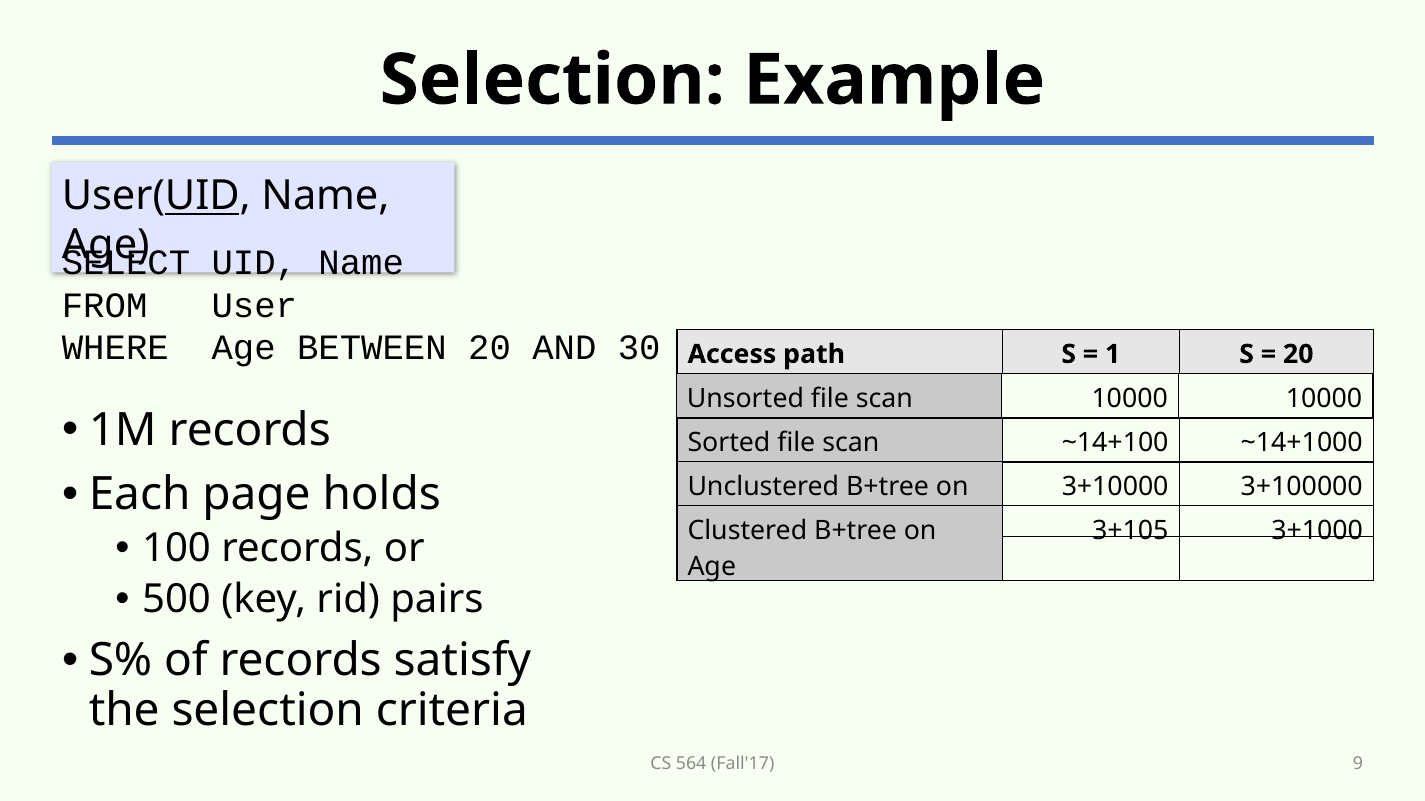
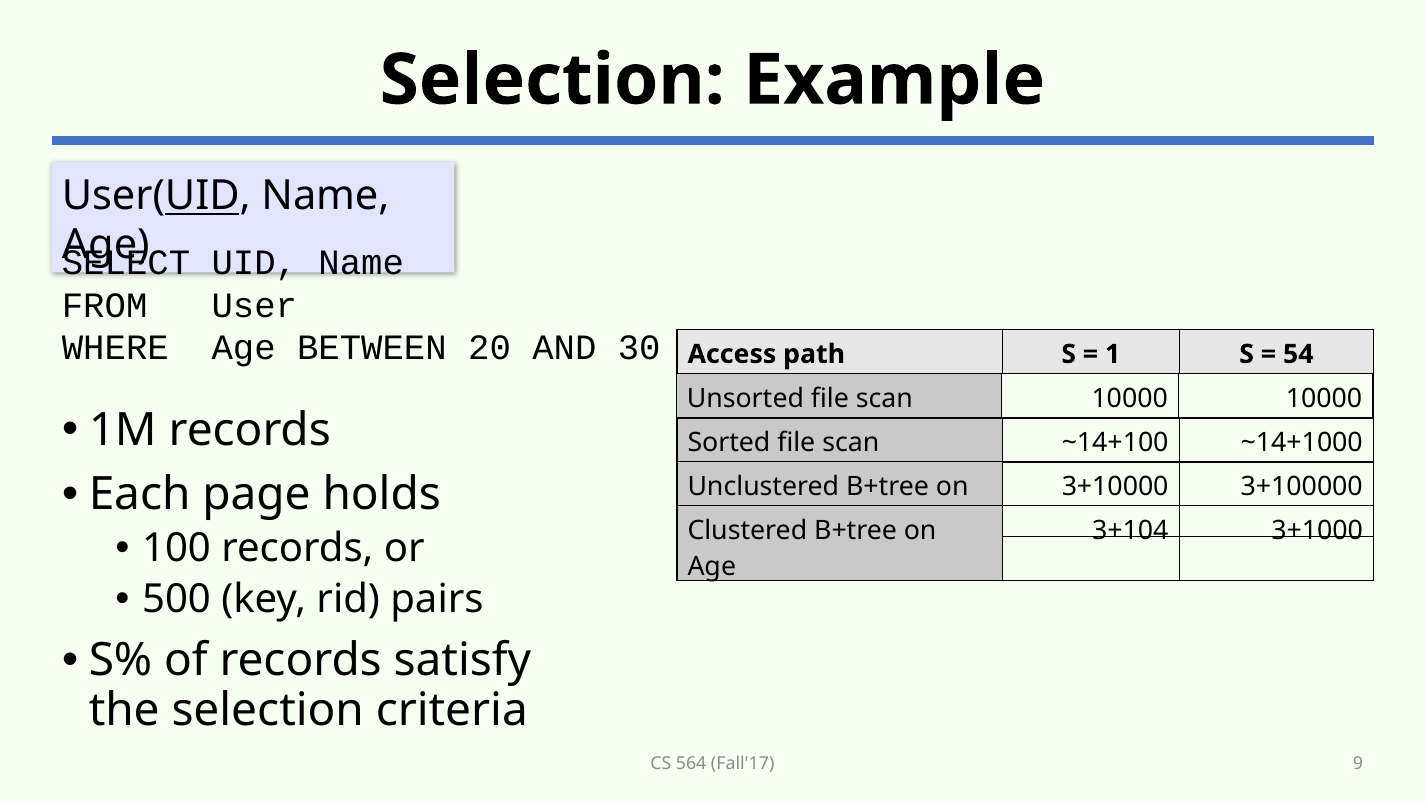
20 at (1298, 354): 20 -> 54
3+105: 3+105 -> 3+104
